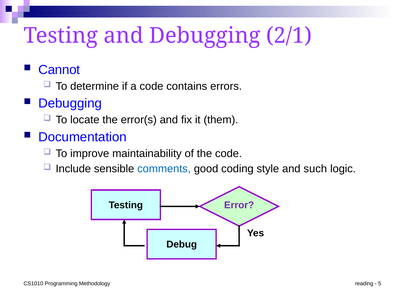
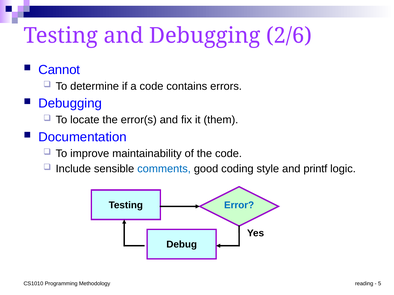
2/1: 2/1 -> 2/6
such: such -> printf
Error colour: purple -> blue
